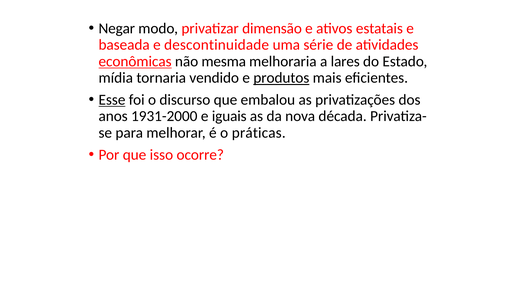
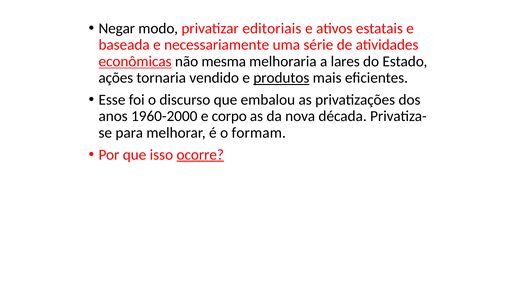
dimensão: dimensão -> editoriais
descontinuidade: descontinuidade -> necessariamente
mídia: mídia -> ações
Esse underline: present -> none
1931-2000: 1931-2000 -> 1960-2000
iguais: iguais -> corpo
práticas: práticas -> formam
ocorre underline: none -> present
